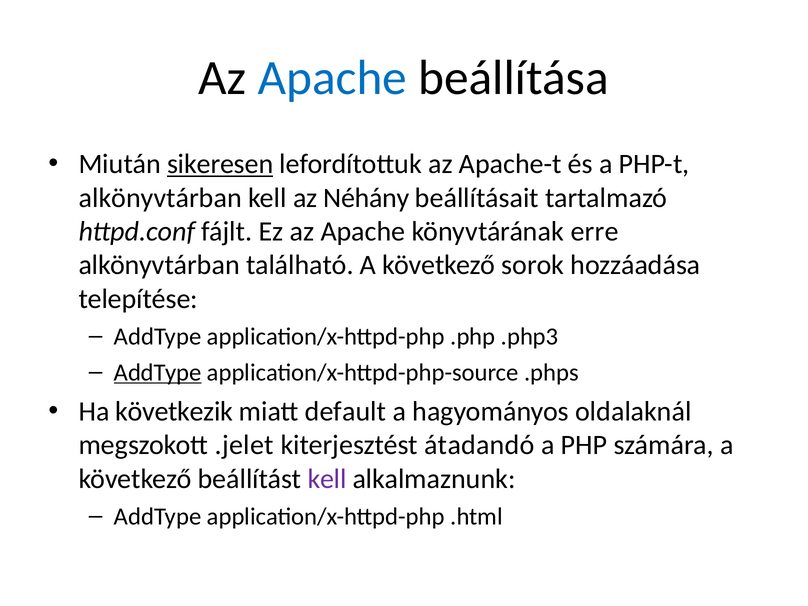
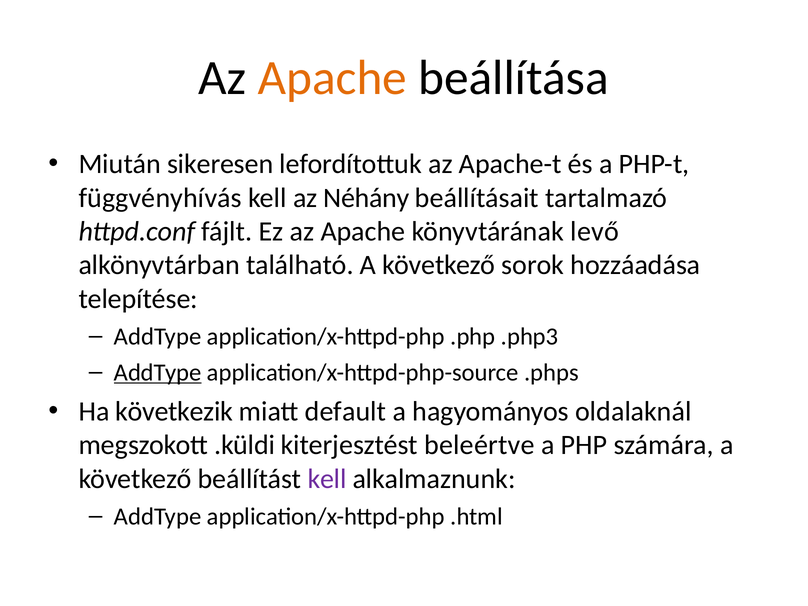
Apache at (332, 78) colour: blue -> orange
sikeresen underline: present -> none
alkönyvtárban at (160, 198): alkönyvtárban -> függvényhívás
erre: erre -> levő
.jelet: .jelet -> .küldi
átadandó: átadandó -> beleértve
